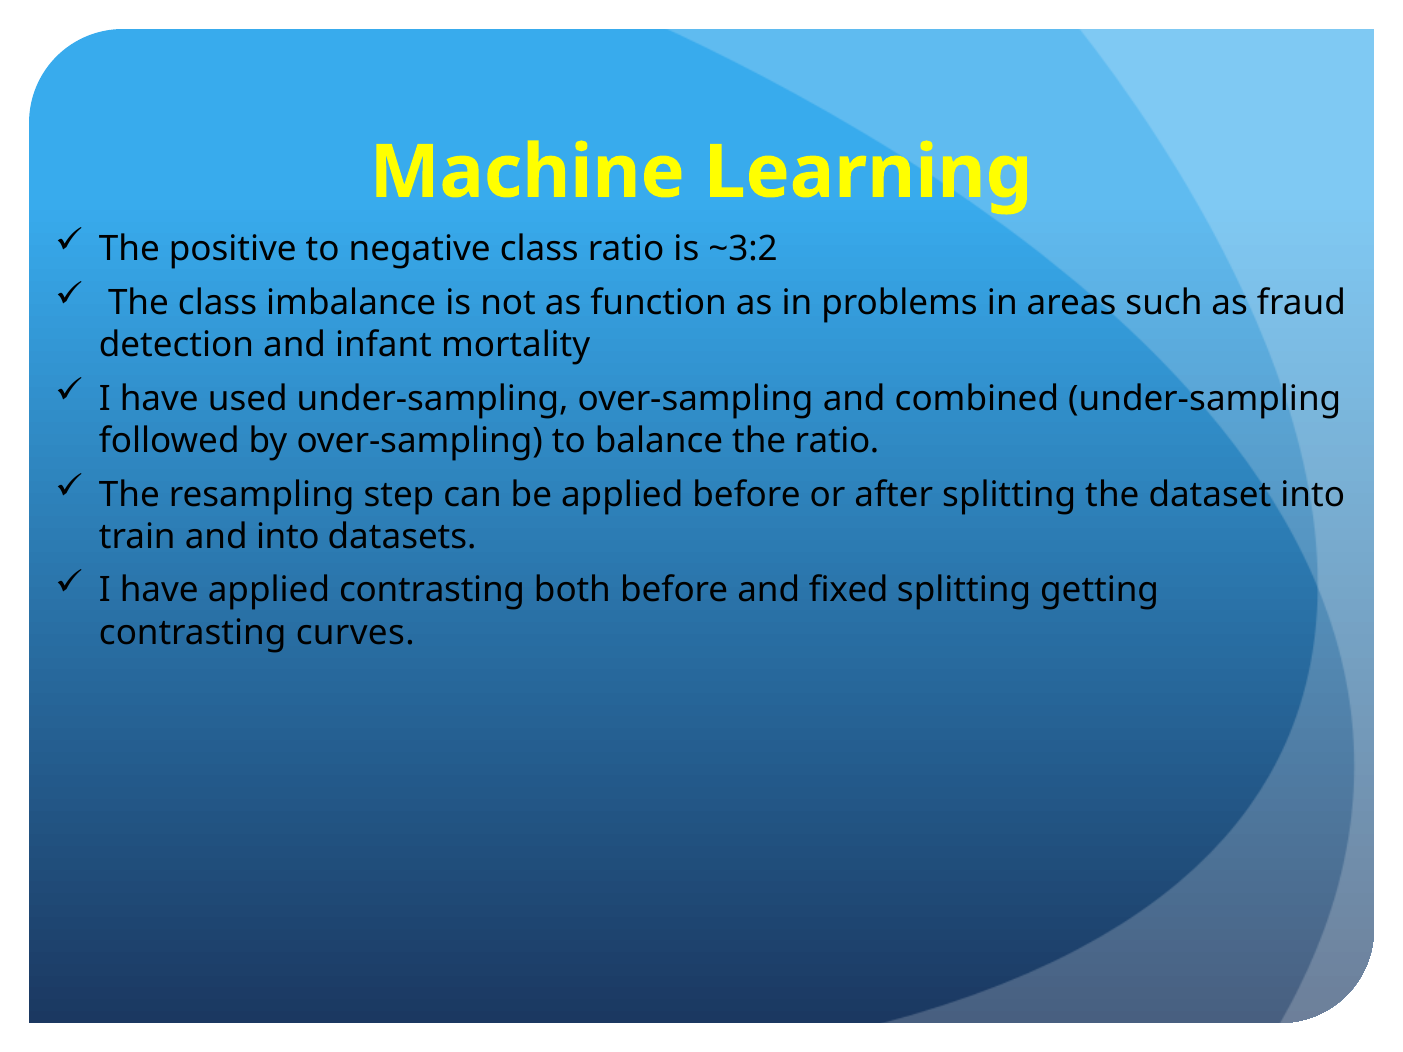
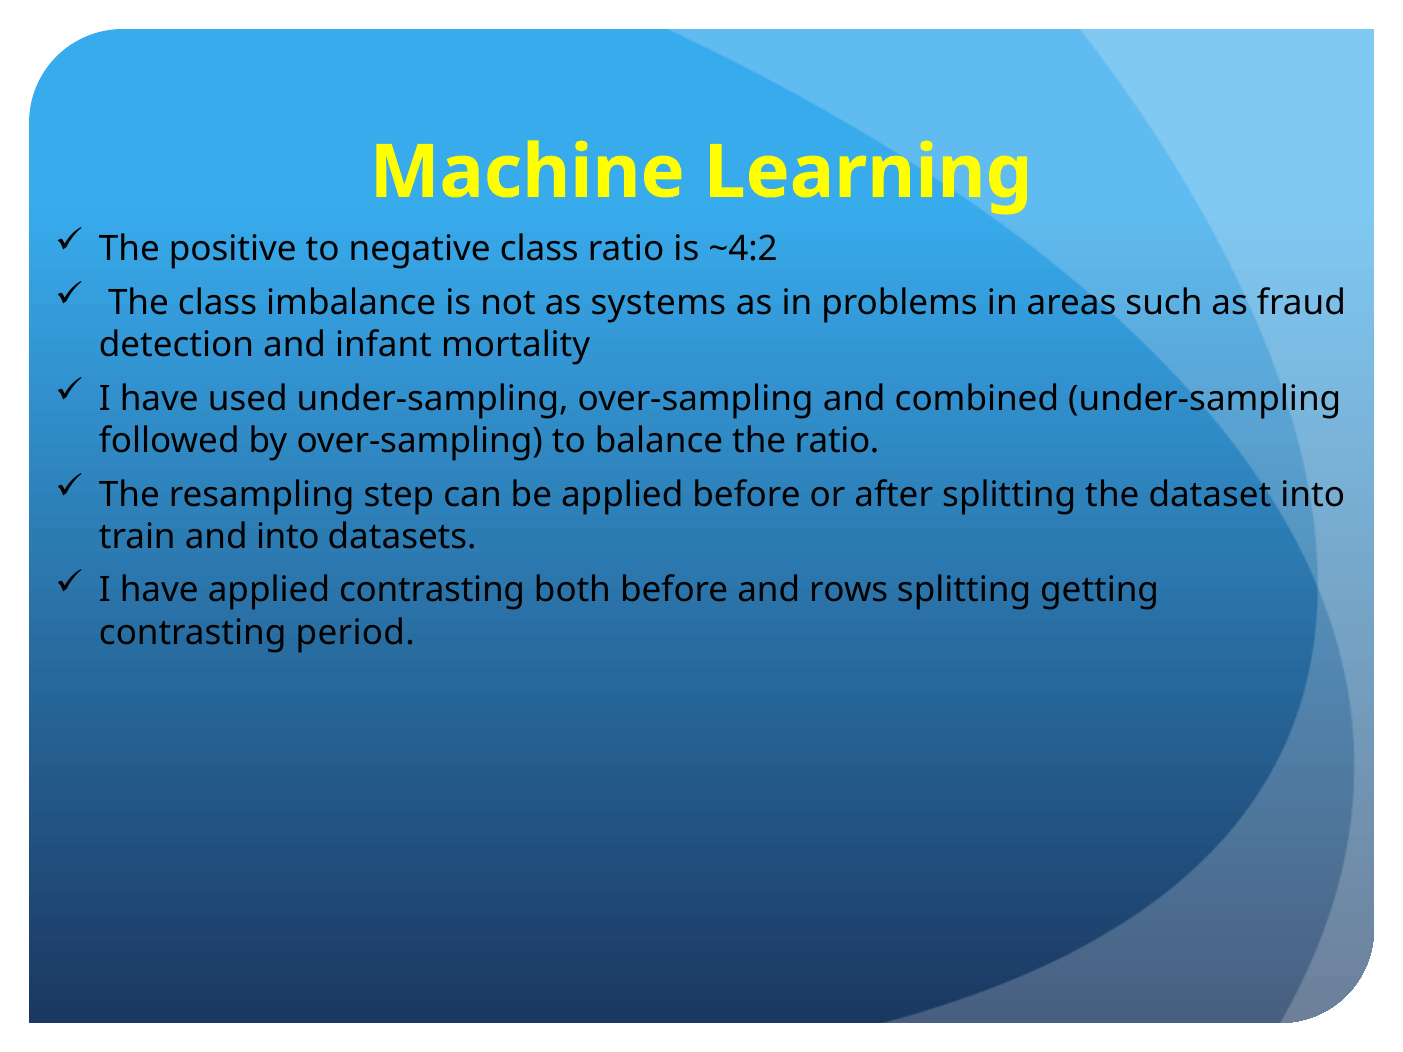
~3:2: ~3:2 -> ~4:2
function: function -> systems
fixed: fixed -> rows
curves: curves -> period
